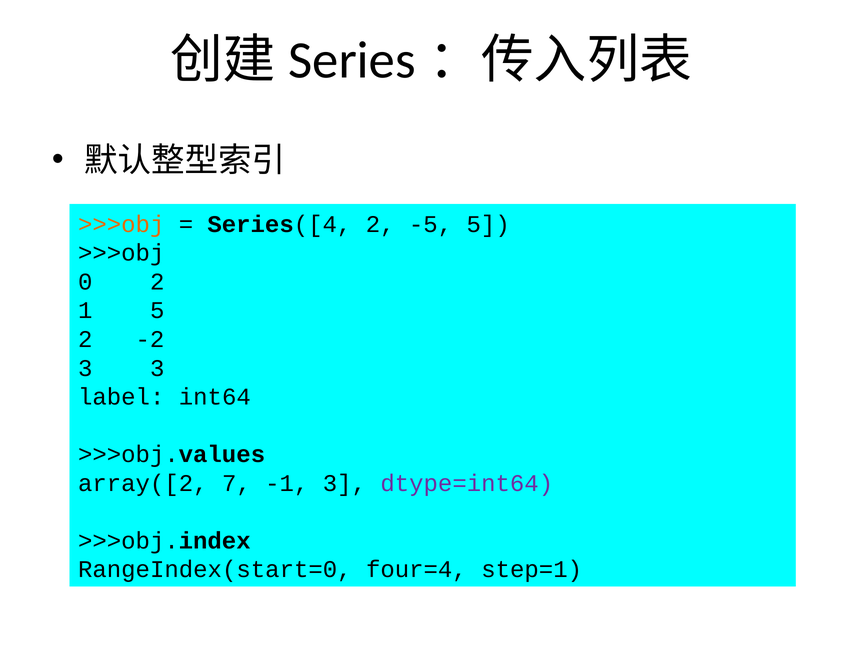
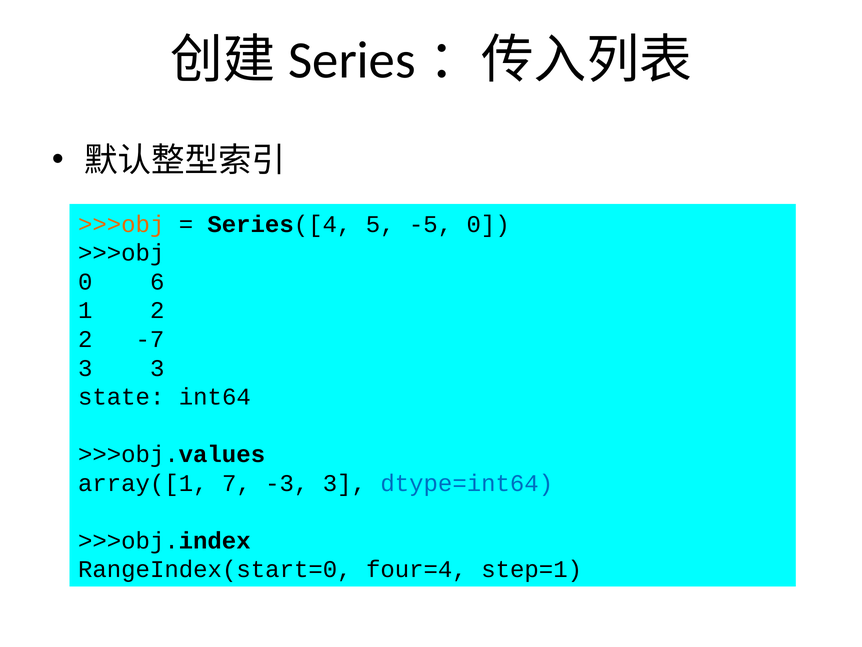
Series([4 2: 2 -> 5
-5 5: 5 -> 0
0 2: 2 -> 6
1 5: 5 -> 2
-2: -2 -> -7
label: label -> state
array([2: array([2 -> array([1
-1: -1 -> -3
dtype=int64 colour: purple -> blue
